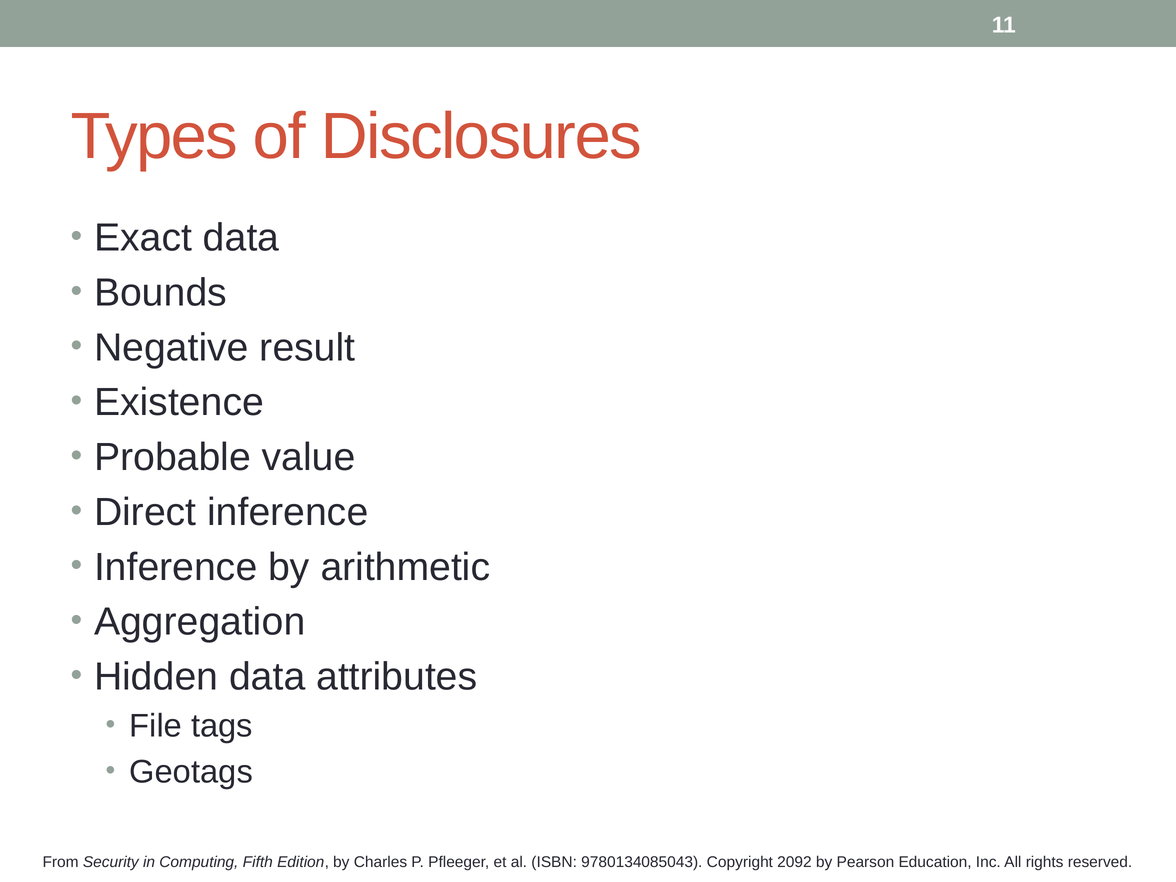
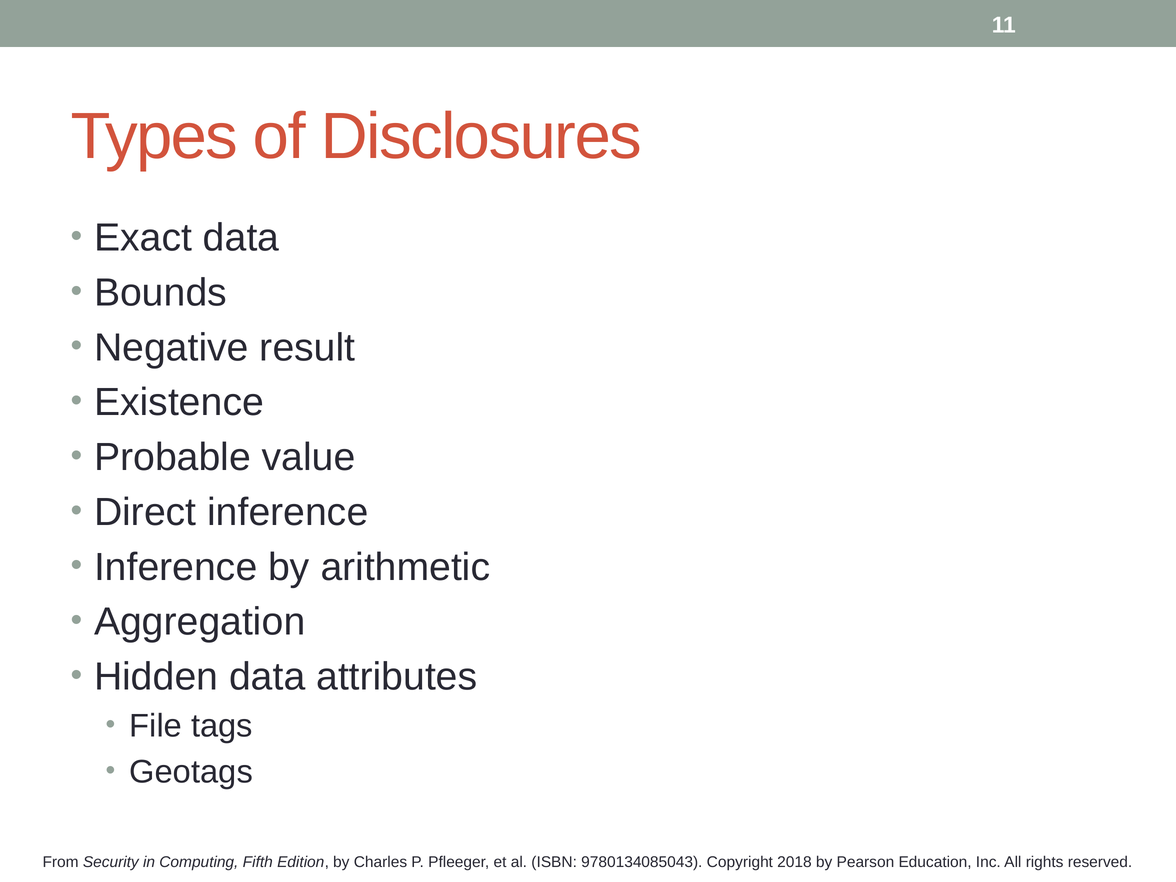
2092: 2092 -> 2018
